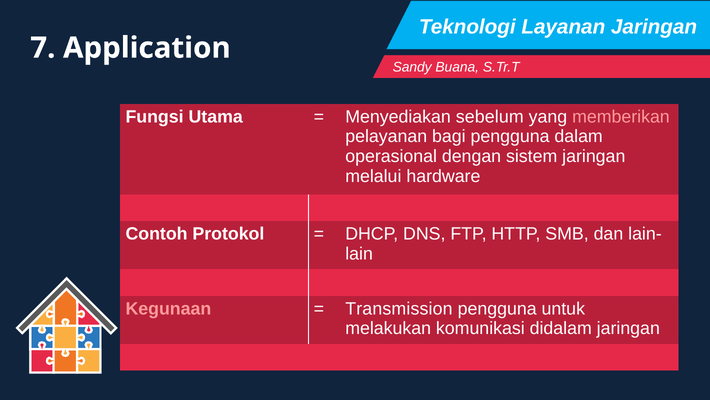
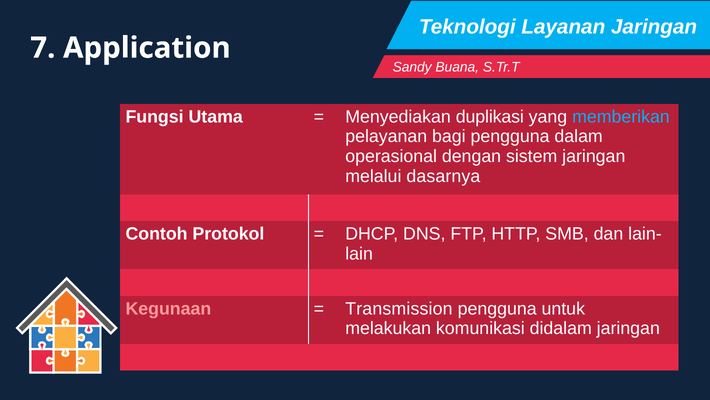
sebelum: sebelum -> duplikasi
memberikan colour: pink -> light blue
hardware: hardware -> dasarnya
